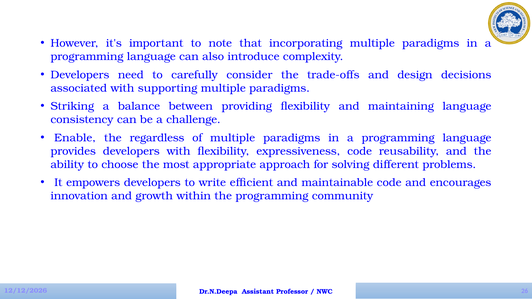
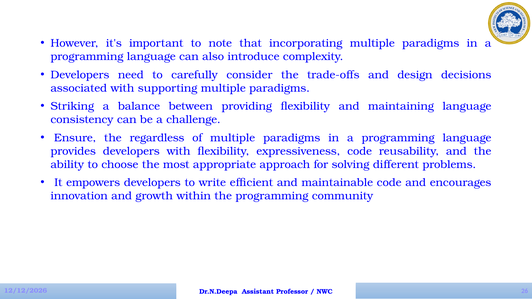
Enable: Enable -> Ensure
